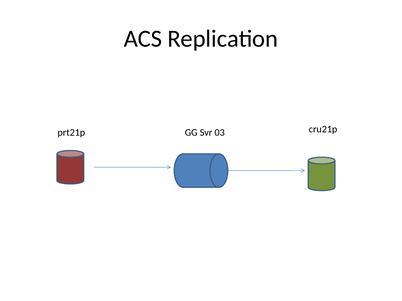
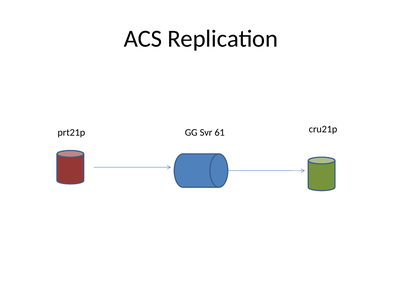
03: 03 -> 61
